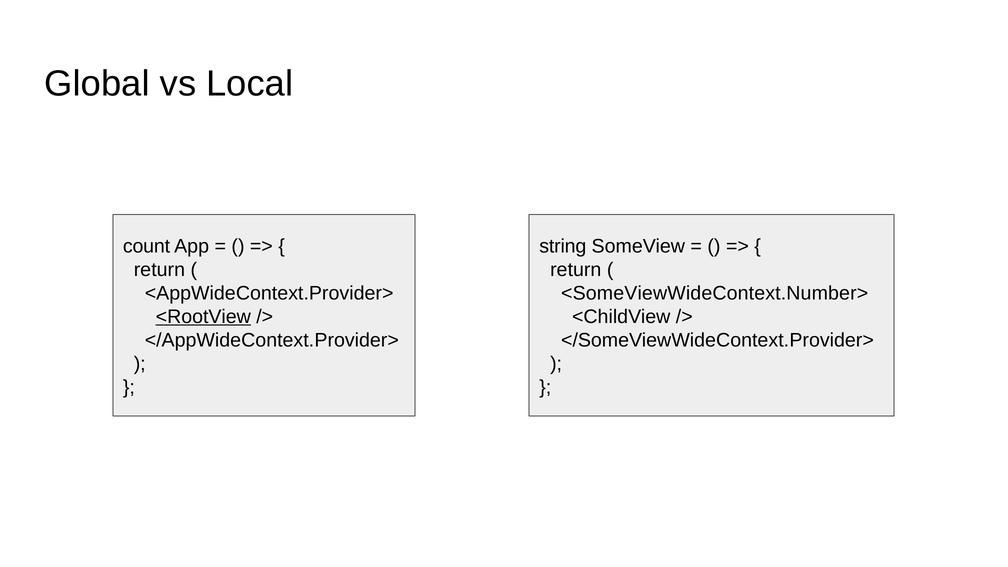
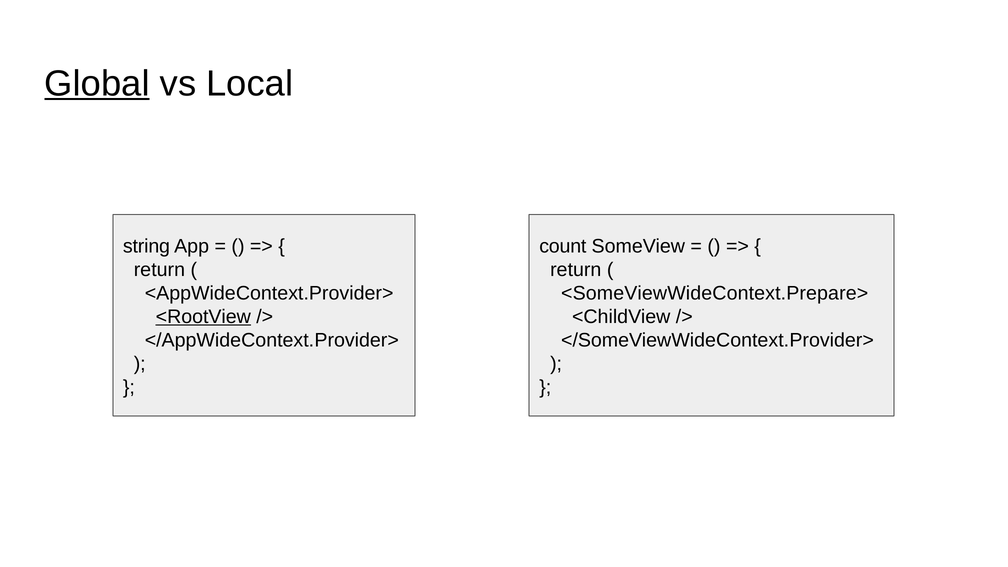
Global underline: none -> present
count: count -> string
string: string -> count
<SomeViewWideContext.Number>: <SomeViewWideContext.Number> -> <SomeViewWideContext.Prepare>
